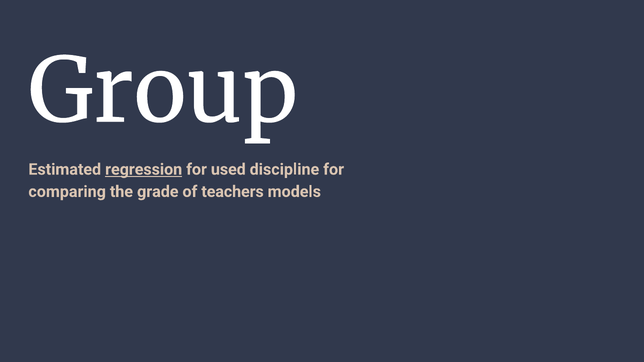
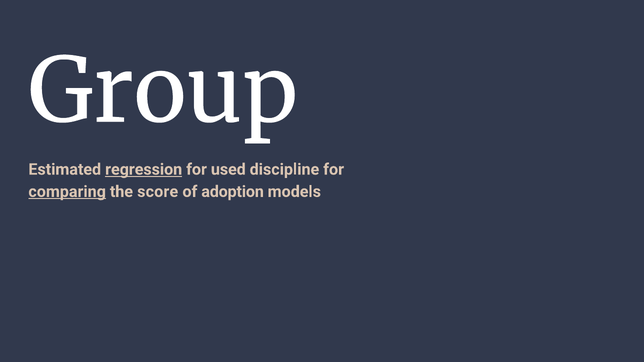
comparing underline: none -> present
grade: grade -> score
teachers: teachers -> adoption
